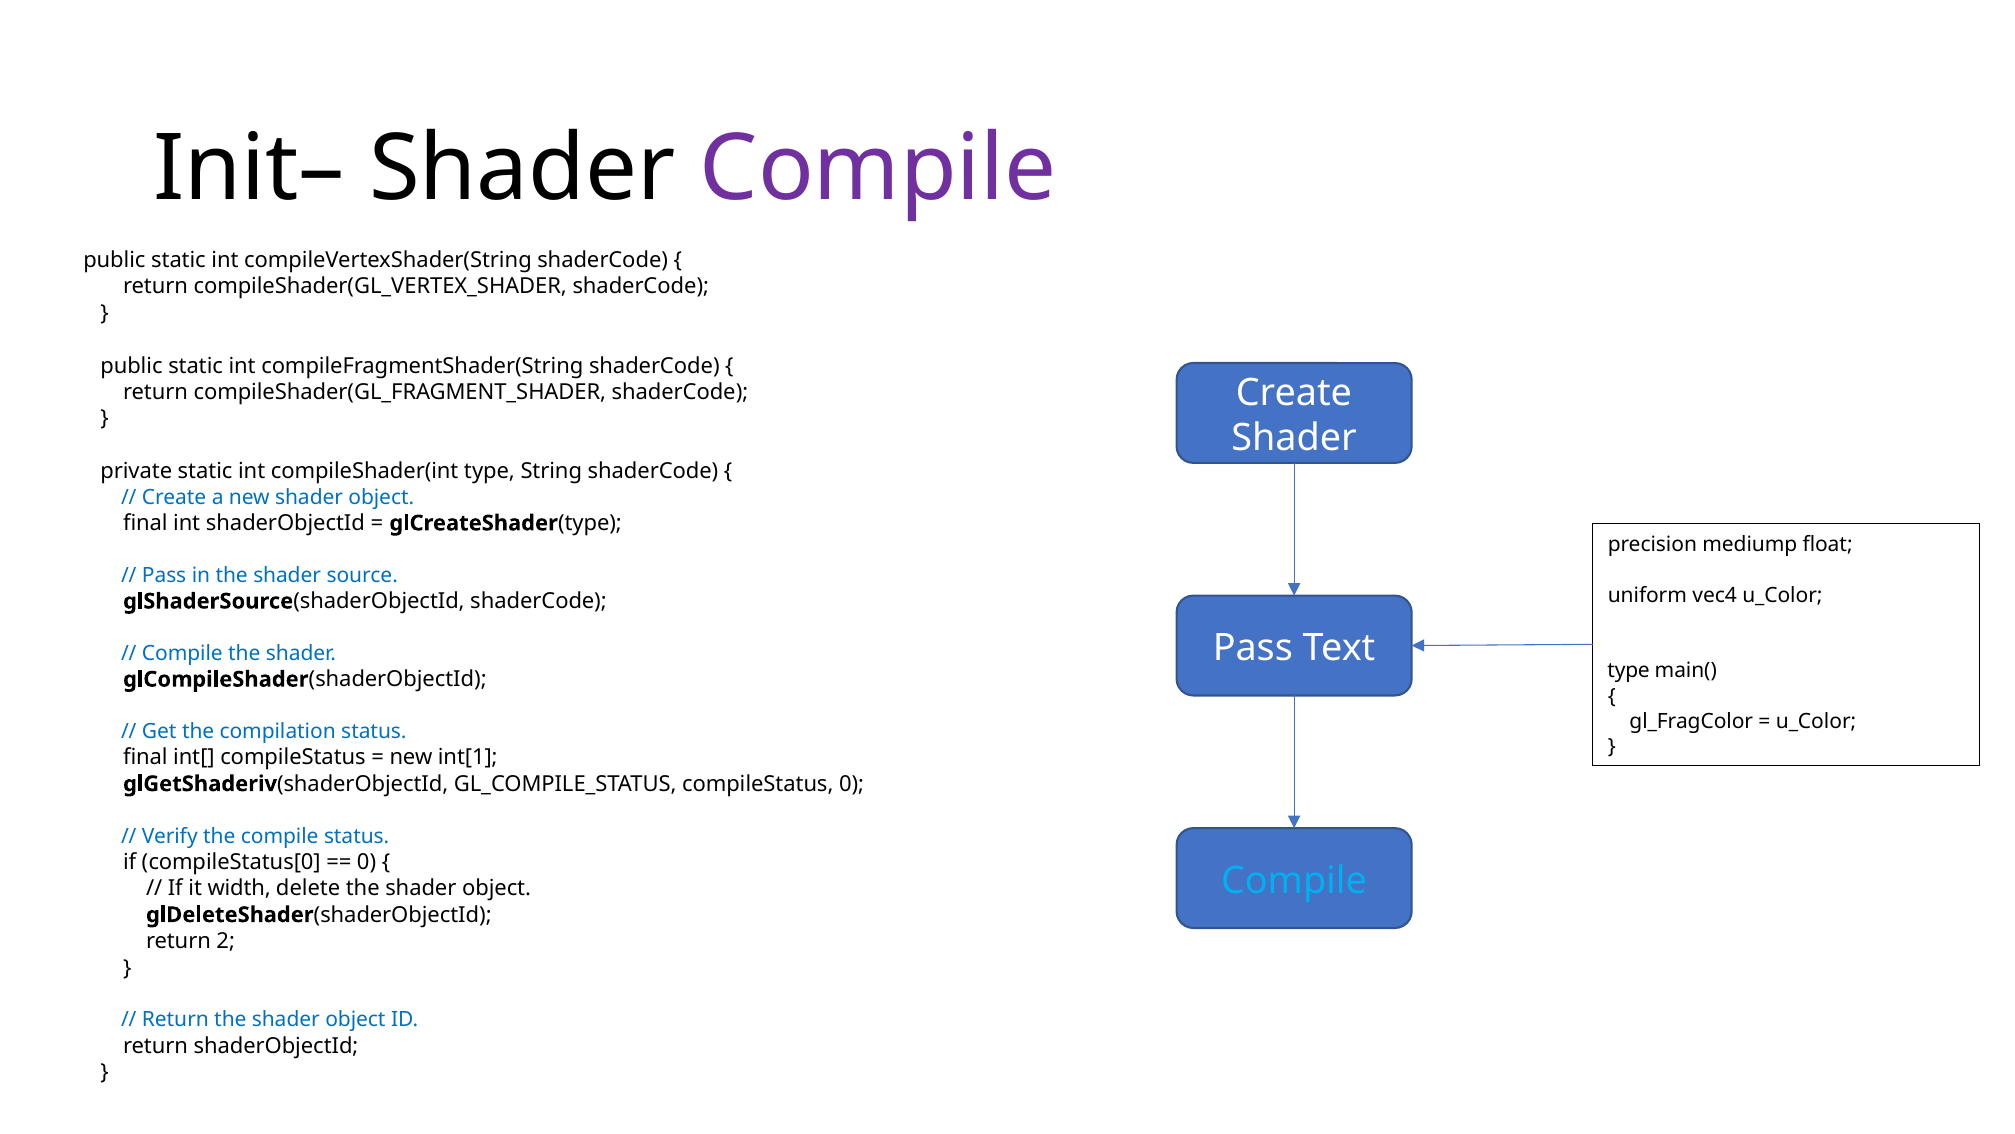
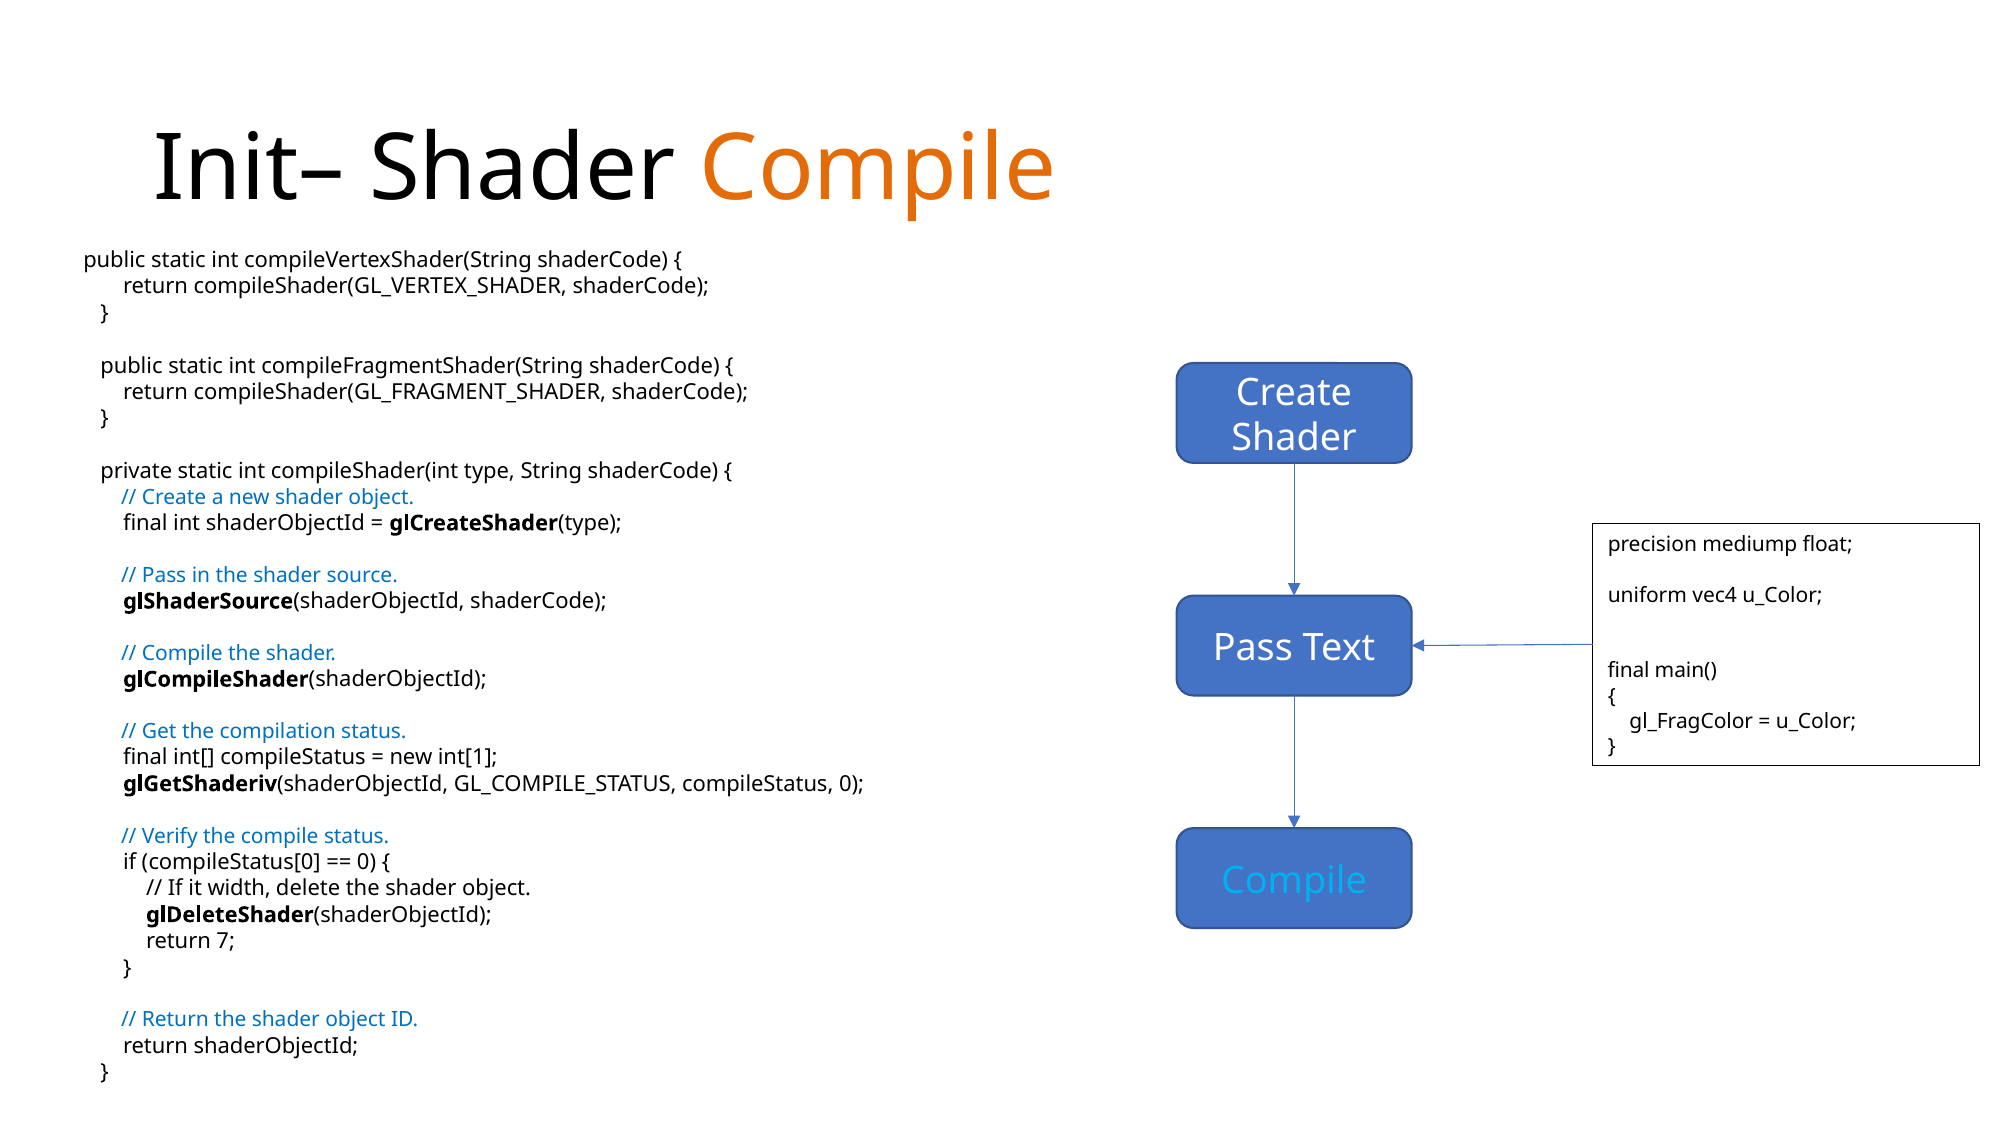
Compile at (878, 169) colour: purple -> orange
type at (1629, 671): type -> final
2: 2 -> 7
